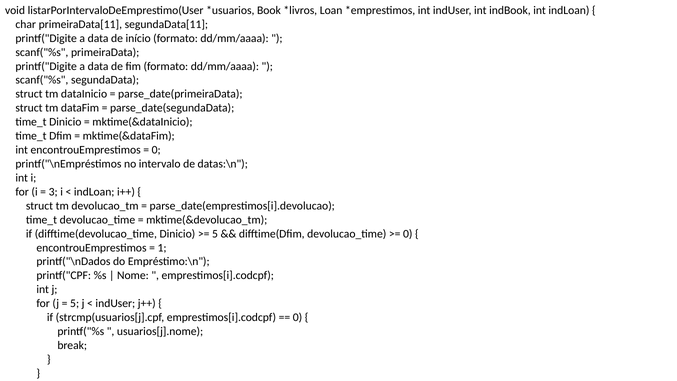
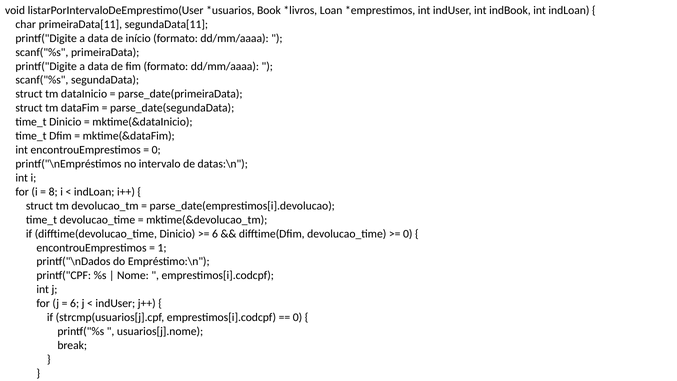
3: 3 -> 8
5 at (215, 234): 5 -> 6
5 at (75, 303): 5 -> 6
